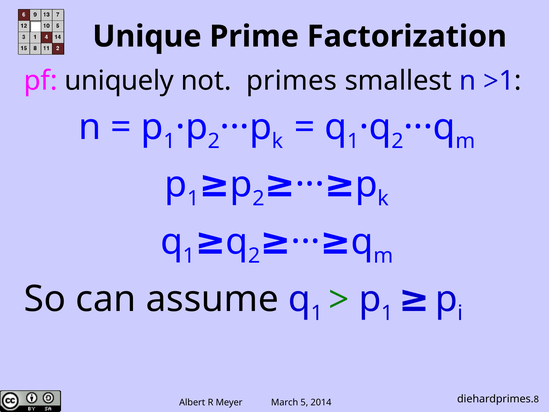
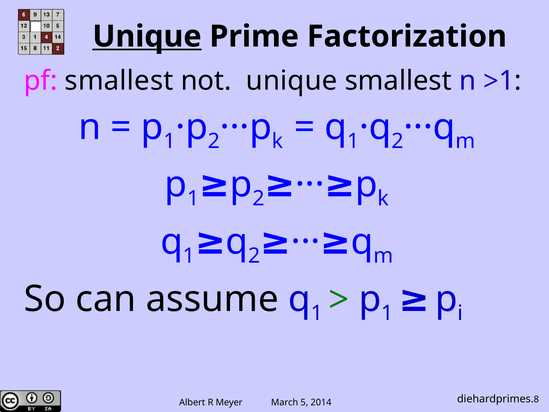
Unique at (147, 36) underline: none -> present
pf uniquely: uniquely -> smallest
not primes: primes -> unique
